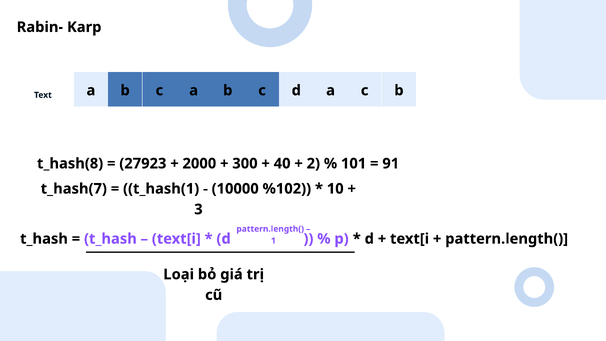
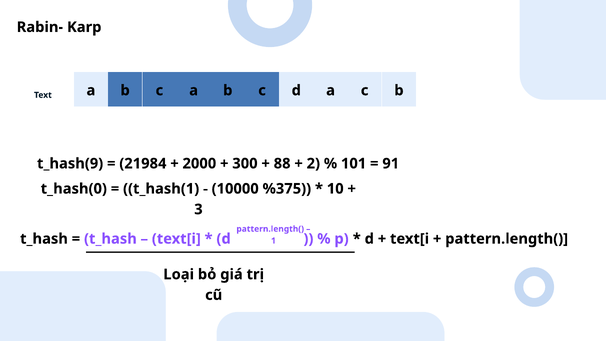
t_hash(8: t_hash(8 -> t_hash(9
27923: 27923 -> 21984
40: 40 -> 88
t_hash(7: t_hash(7 -> t_hash(0
%102: %102 -> %375
